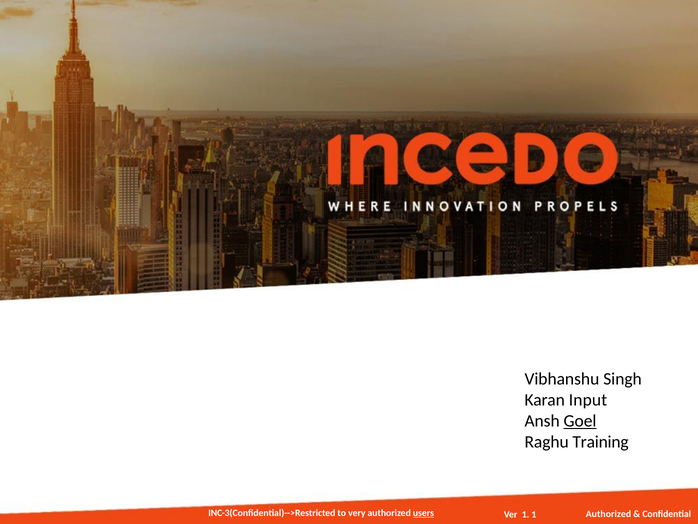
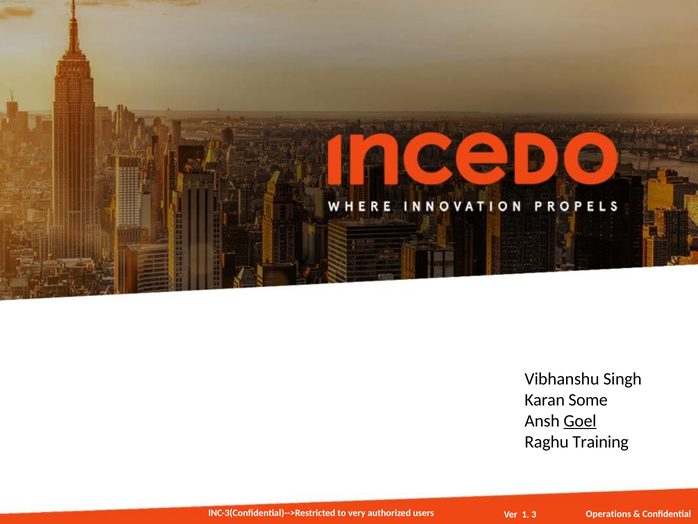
Input: Input -> Some
users underline: present -> none
Authorized at (608, 513): Authorized -> Operations
1 1: 1 -> 3
